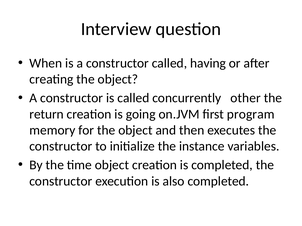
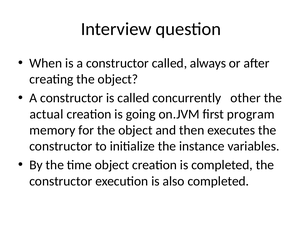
having: having -> always
return: return -> actual
